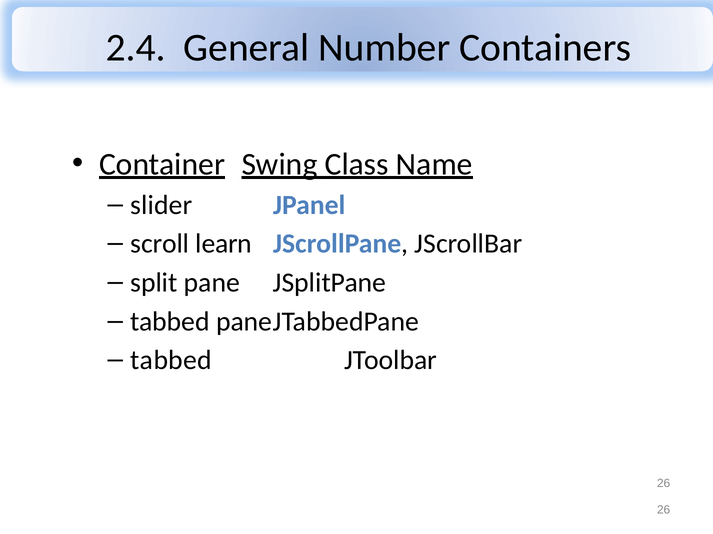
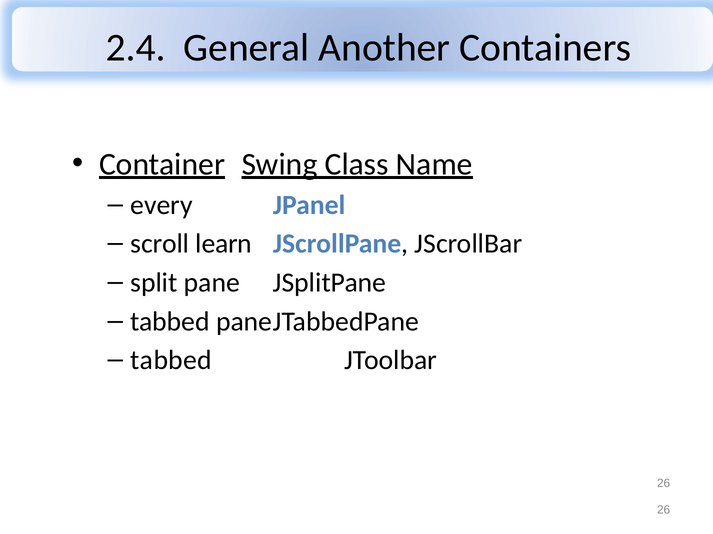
Number: Number -> Another
slider: slider -> every
